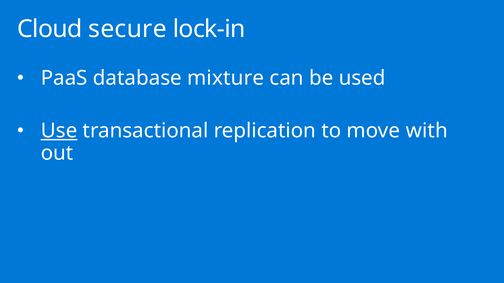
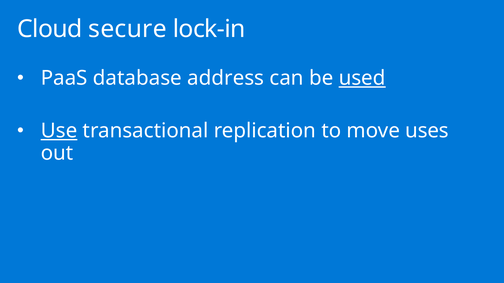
mixture: mixture -> address
used underline: none -> present
with: with -> uses
